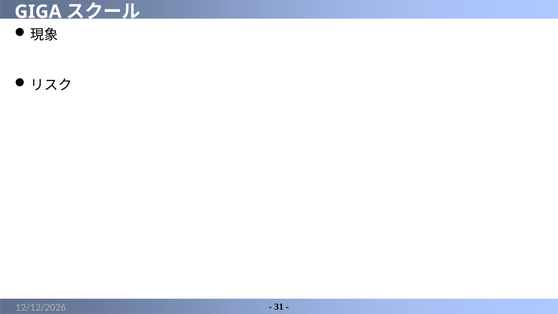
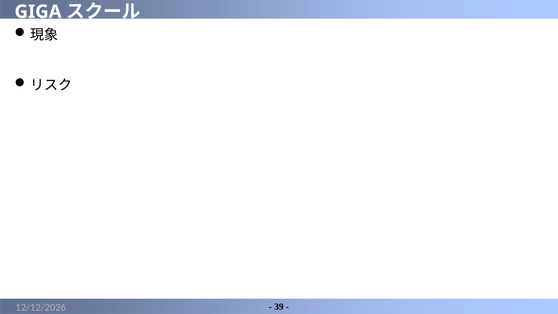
31: 31 -> 39
